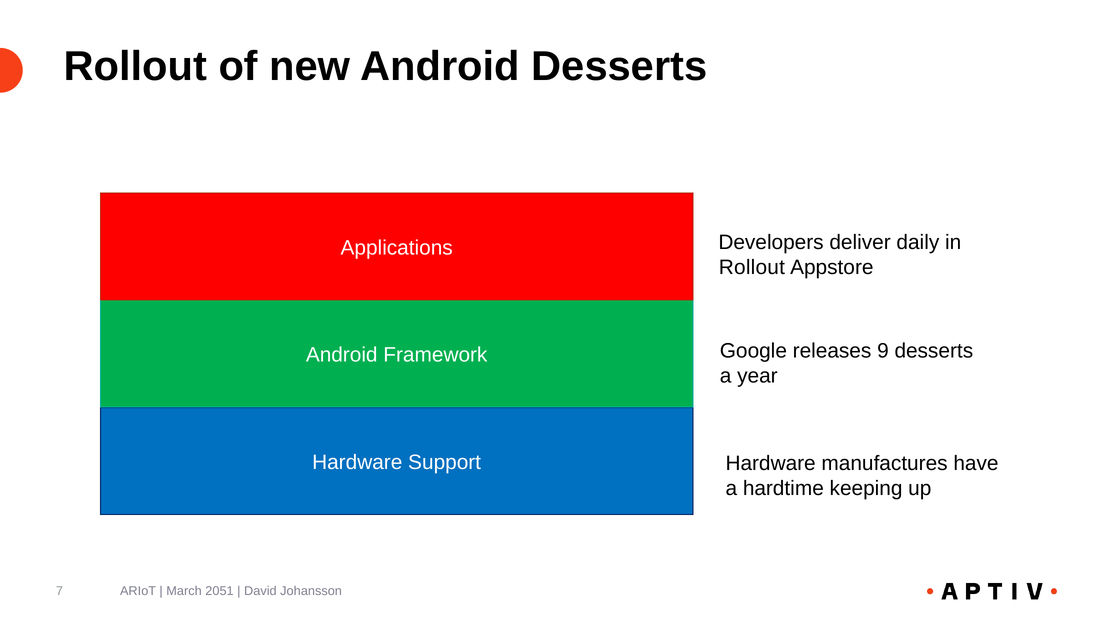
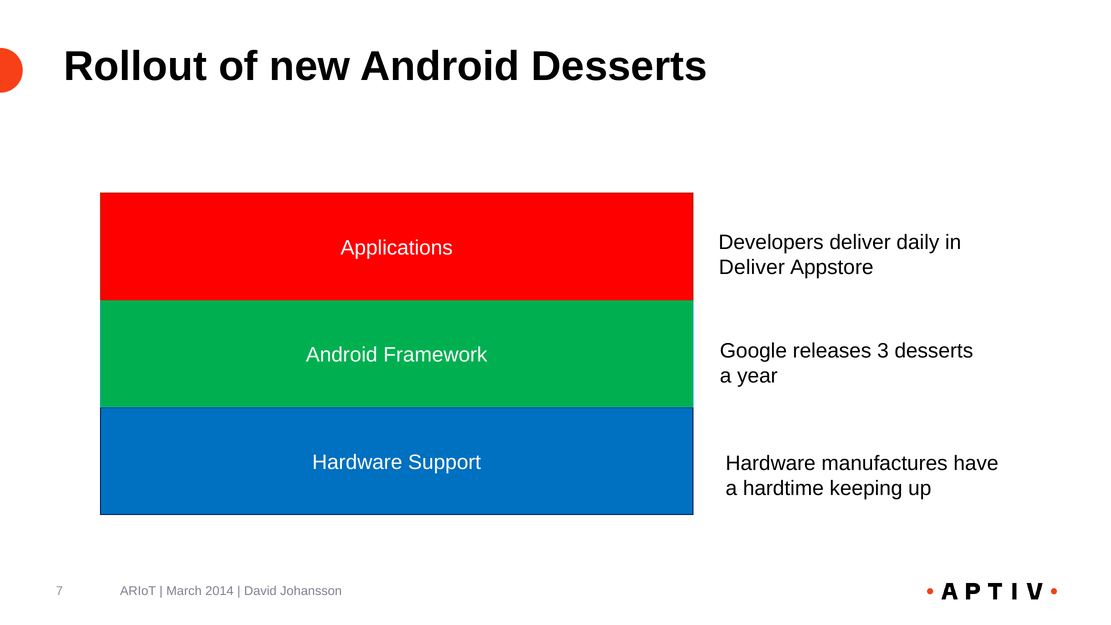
Rollout at (752, 267): Rollout -> Deliver
9: 9 -> 3
2051: 2051 -> 2014
